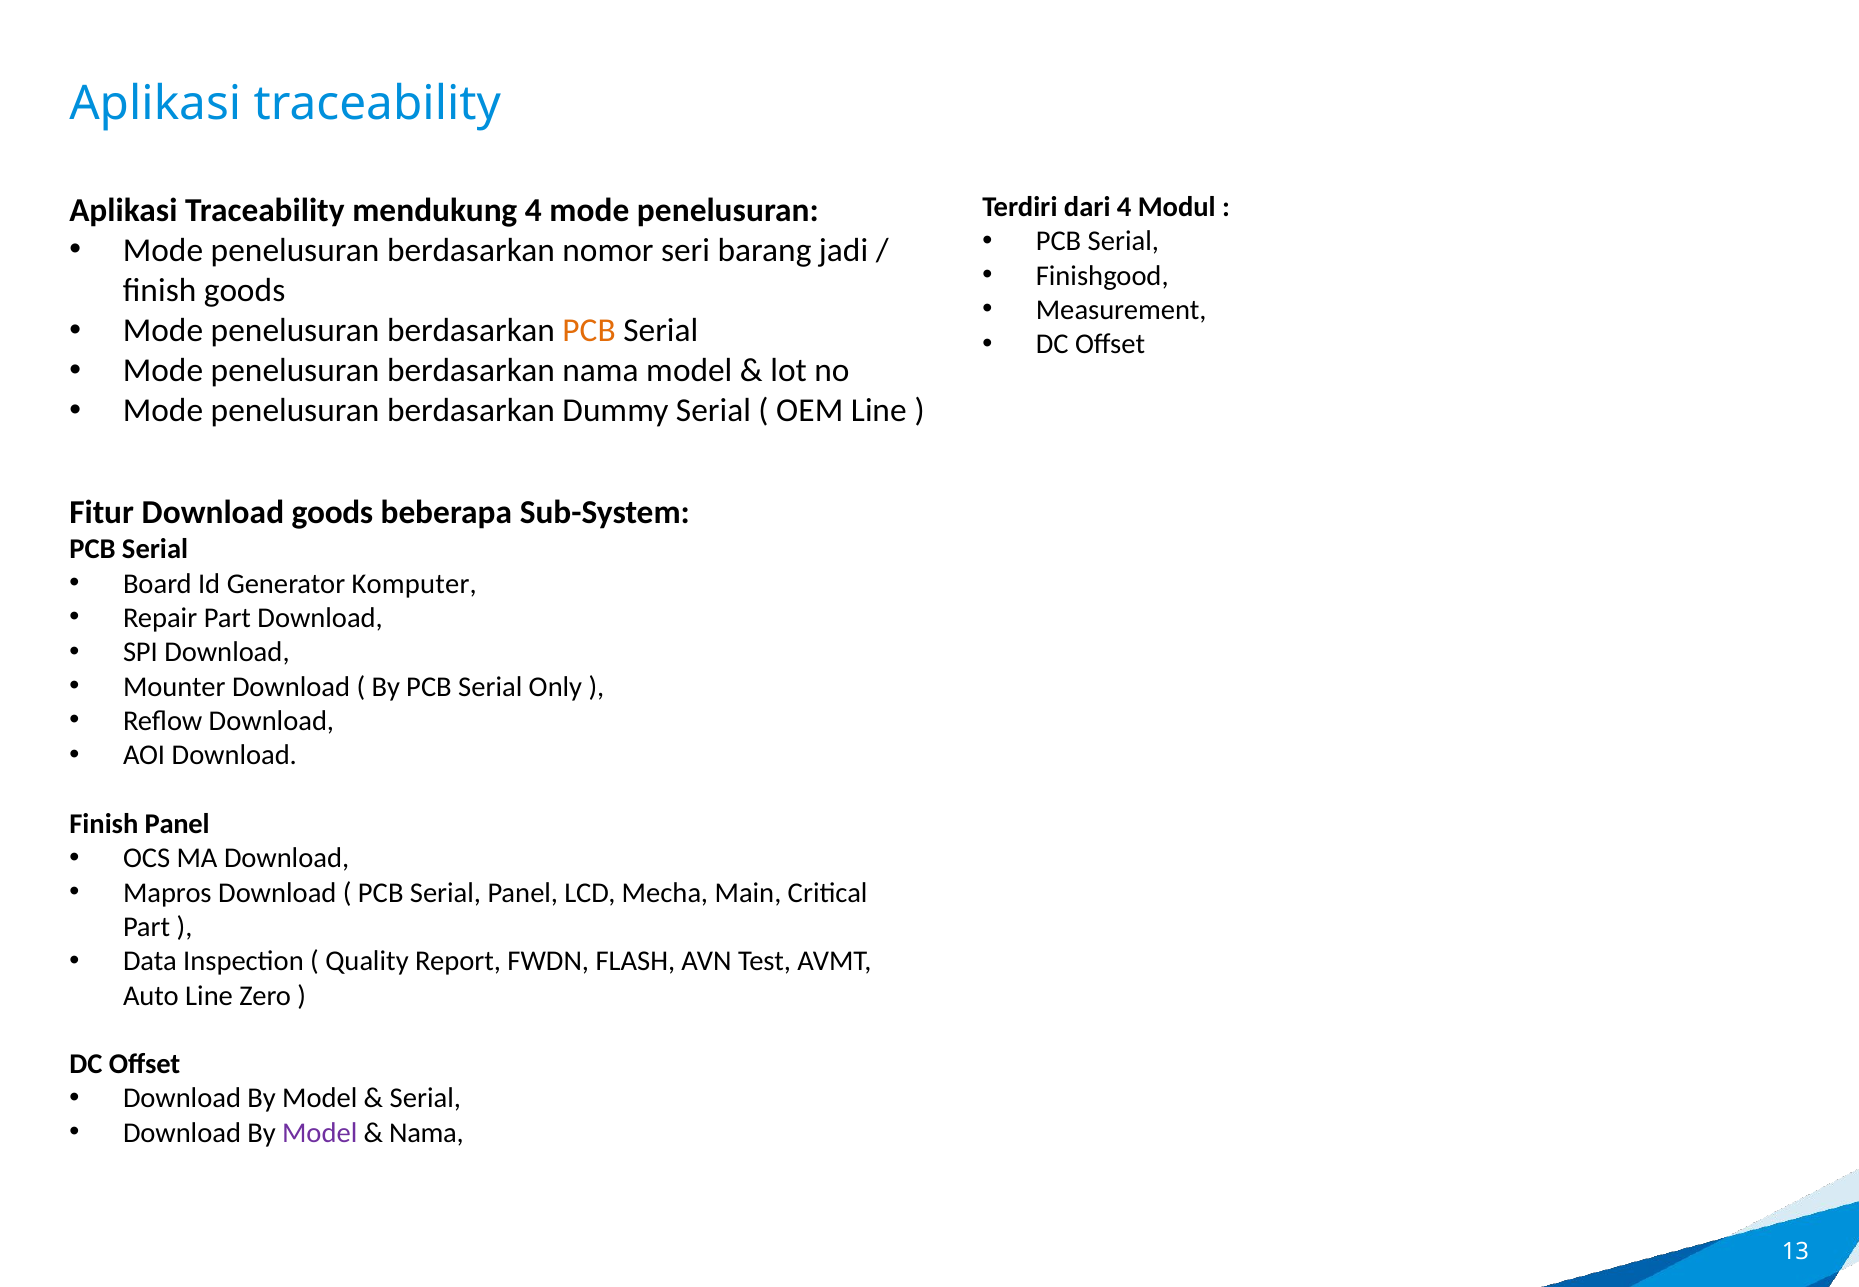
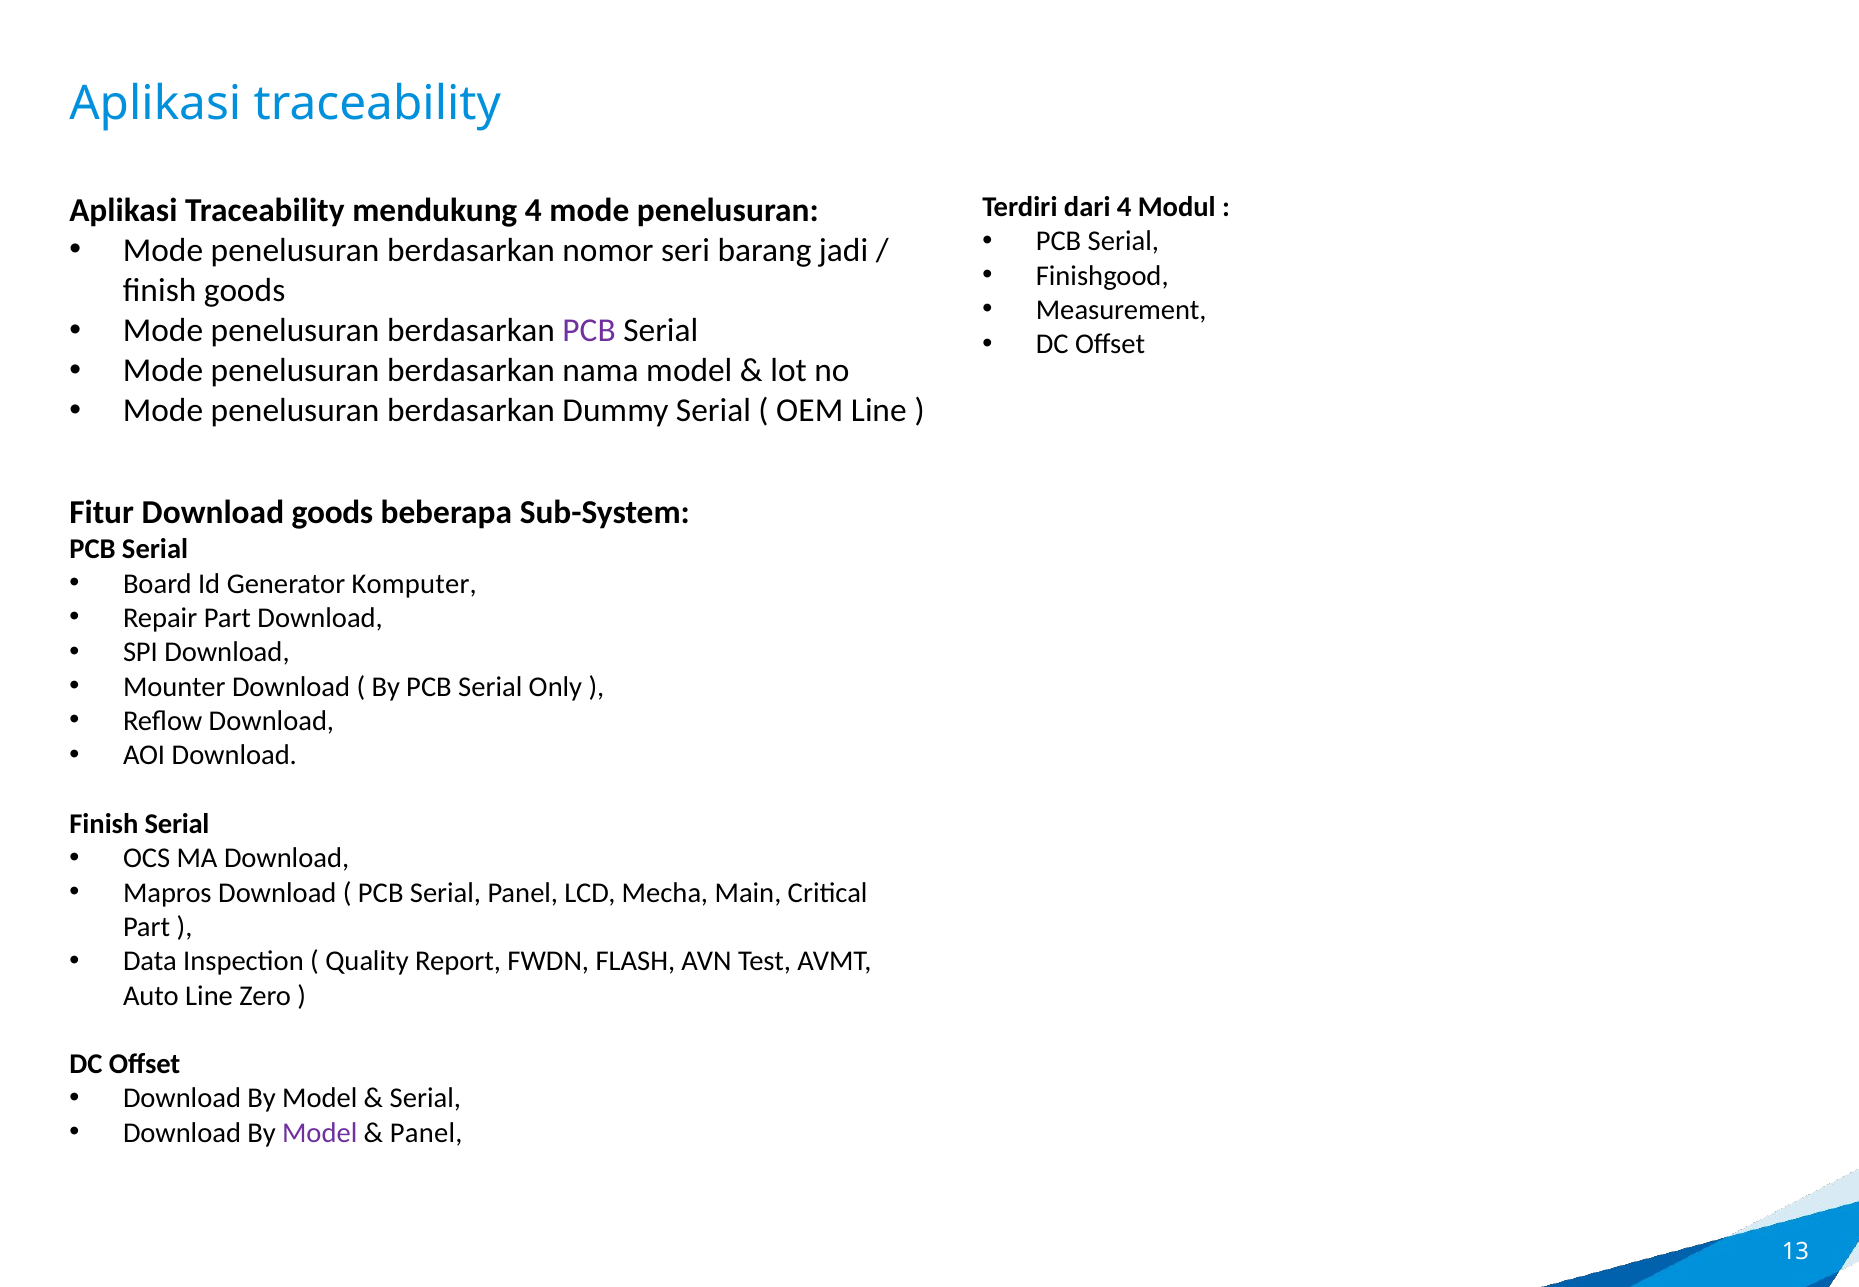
PCB at (589, 331) colour: orange -> purple
Finish Panel: Panel -> Serial
Nama at (426, 1133): Nama -> Panel
